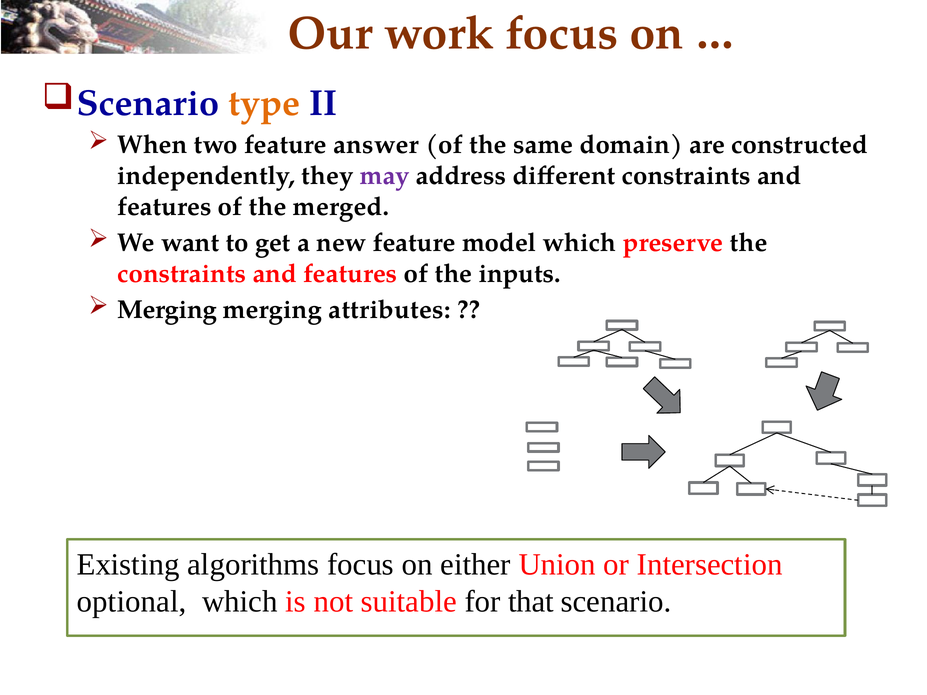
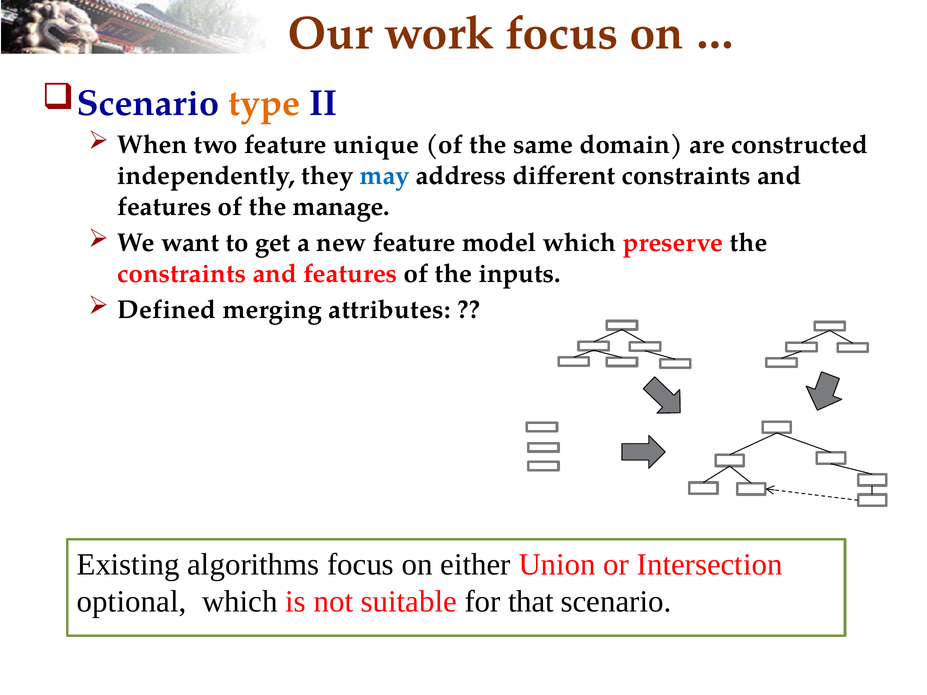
answer: answer -> unique
may colour: purple -> blue
merged: merged -> manage
Merging at (167, 310): Merging -> Defined
